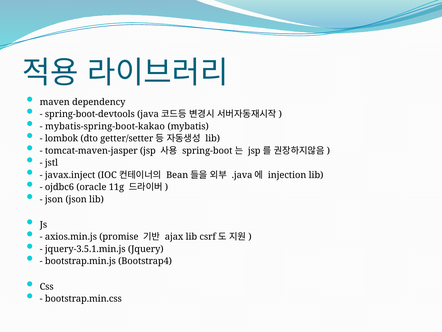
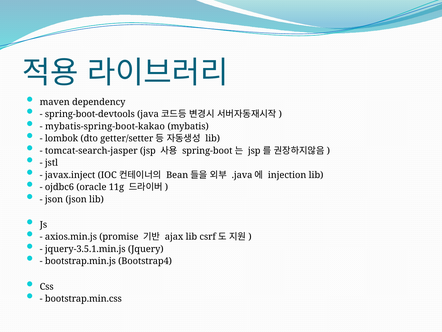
tomcat-maven-jasper: tomcat-maven-jasper -> tomcat-search-jasper
